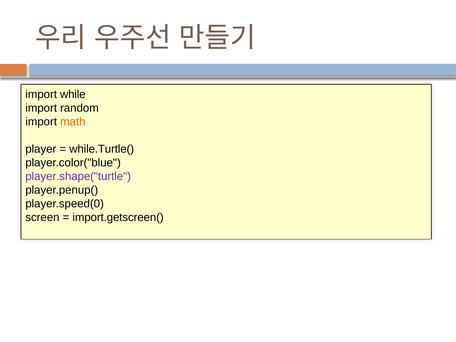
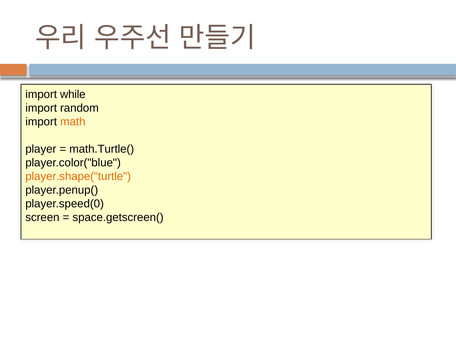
while.Turtle(: while.Turtle( -> math.Turtle(
player.shape("turtle colour: purple -> orange
import.getscreen(: import.getscreen( -> space.getscreen(
